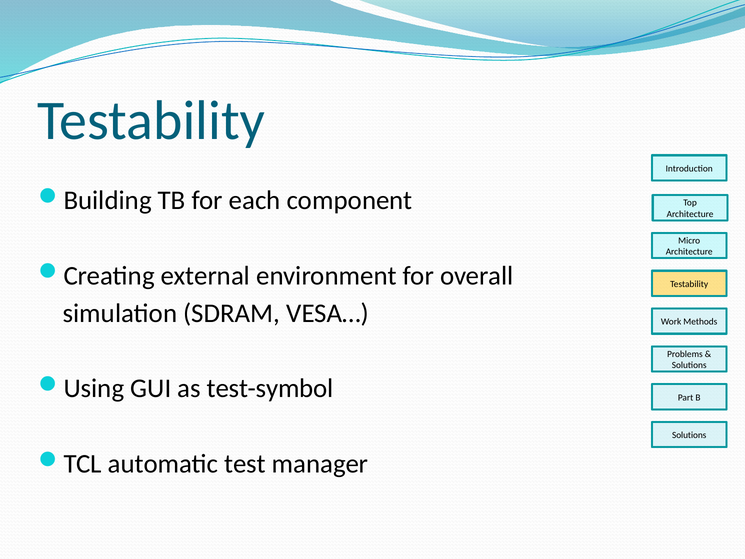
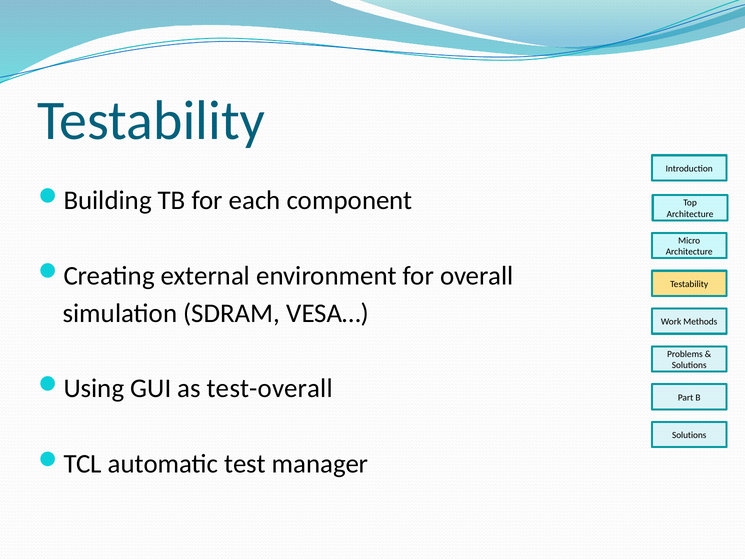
test-symbol: test-symbol -> test-overall
